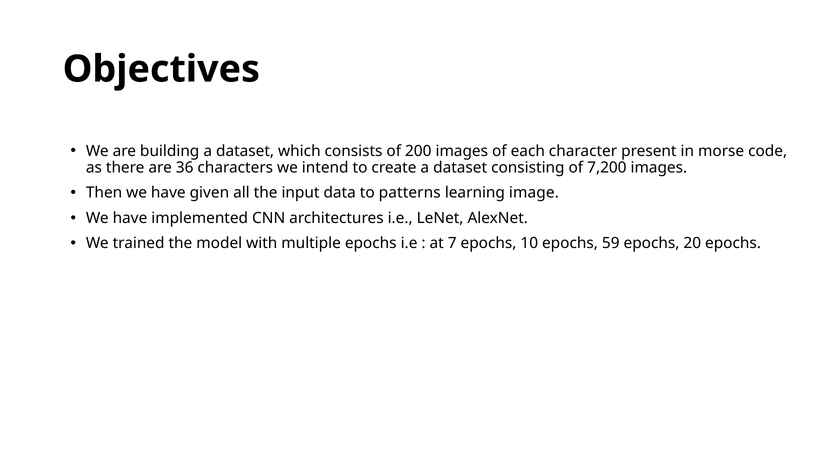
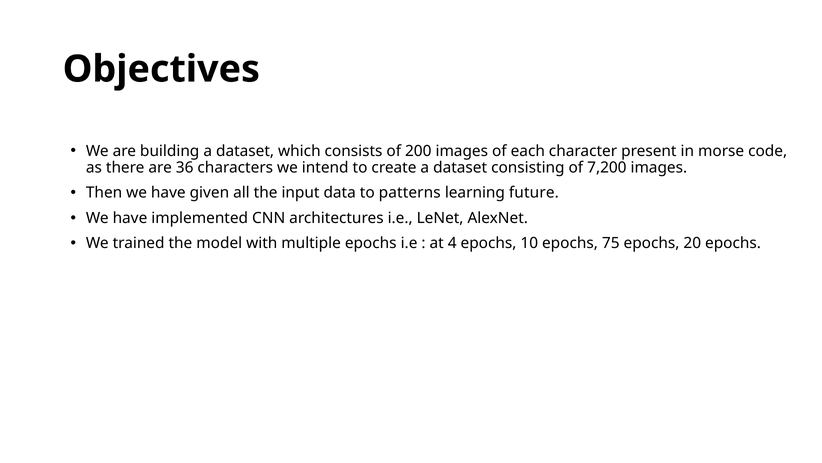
image: image -> future
7: 7 -> 4
59: 59 -> 75
